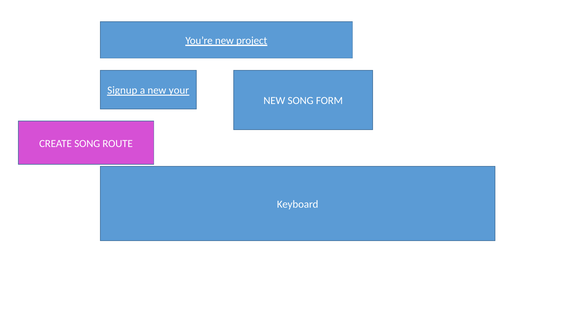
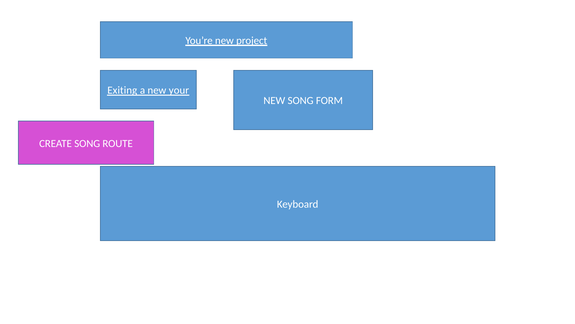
Signup: Signup -> Exiting
